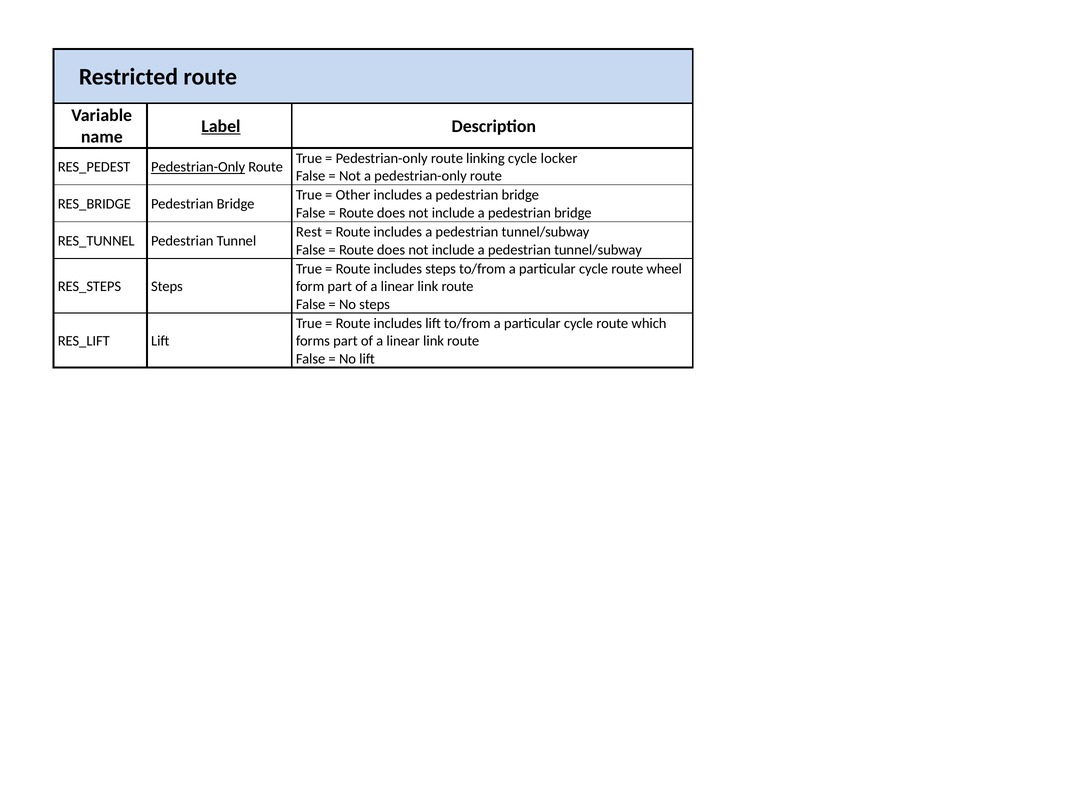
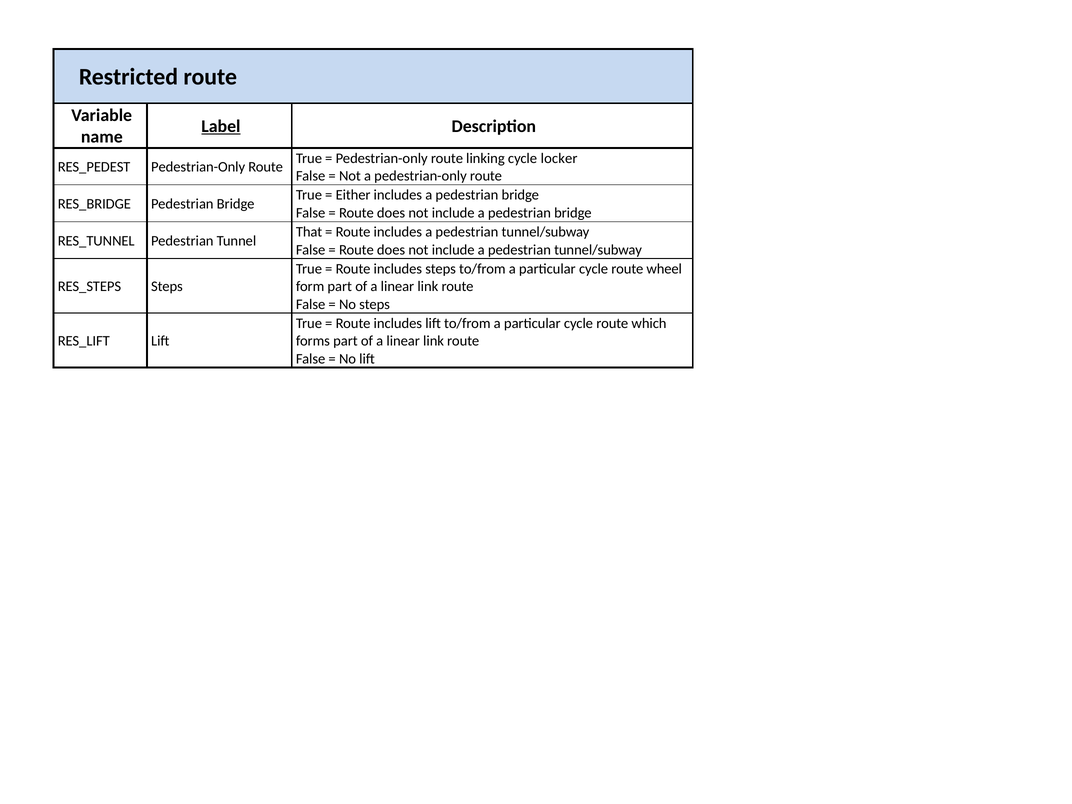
Pedestrian-Only at (198, 167) underline: present -> none
Other: Other -> Either
Rest: Rest -> That
